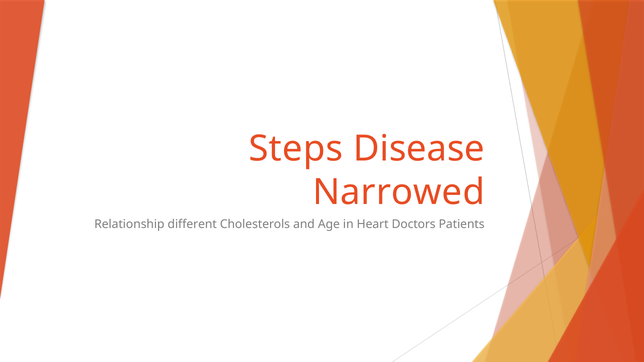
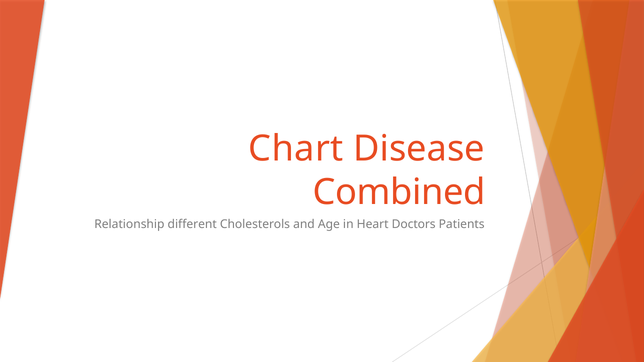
Steps: Steps -> Chart
Narrowed: Narrowed -> Combined
